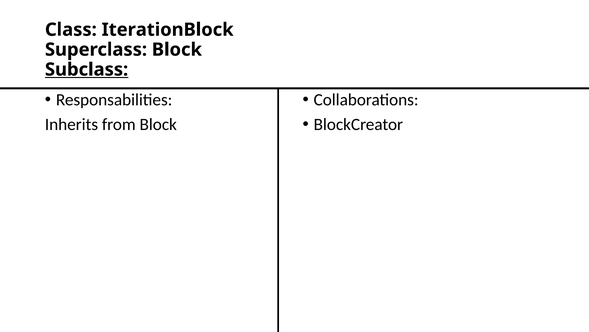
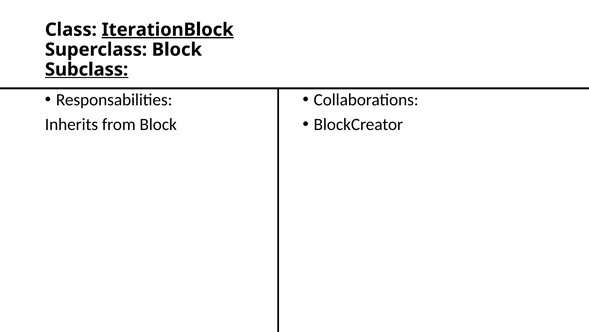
IterationBlock underline: none -> present
